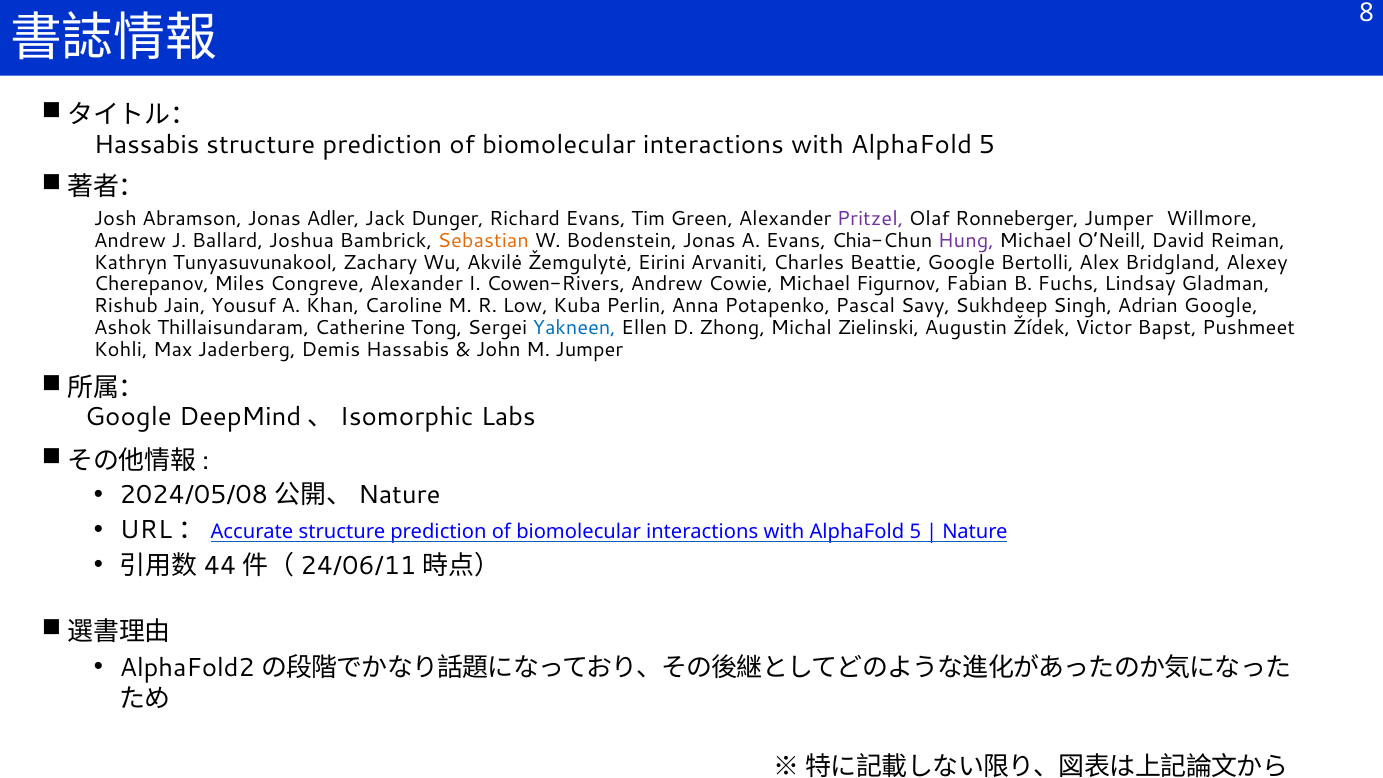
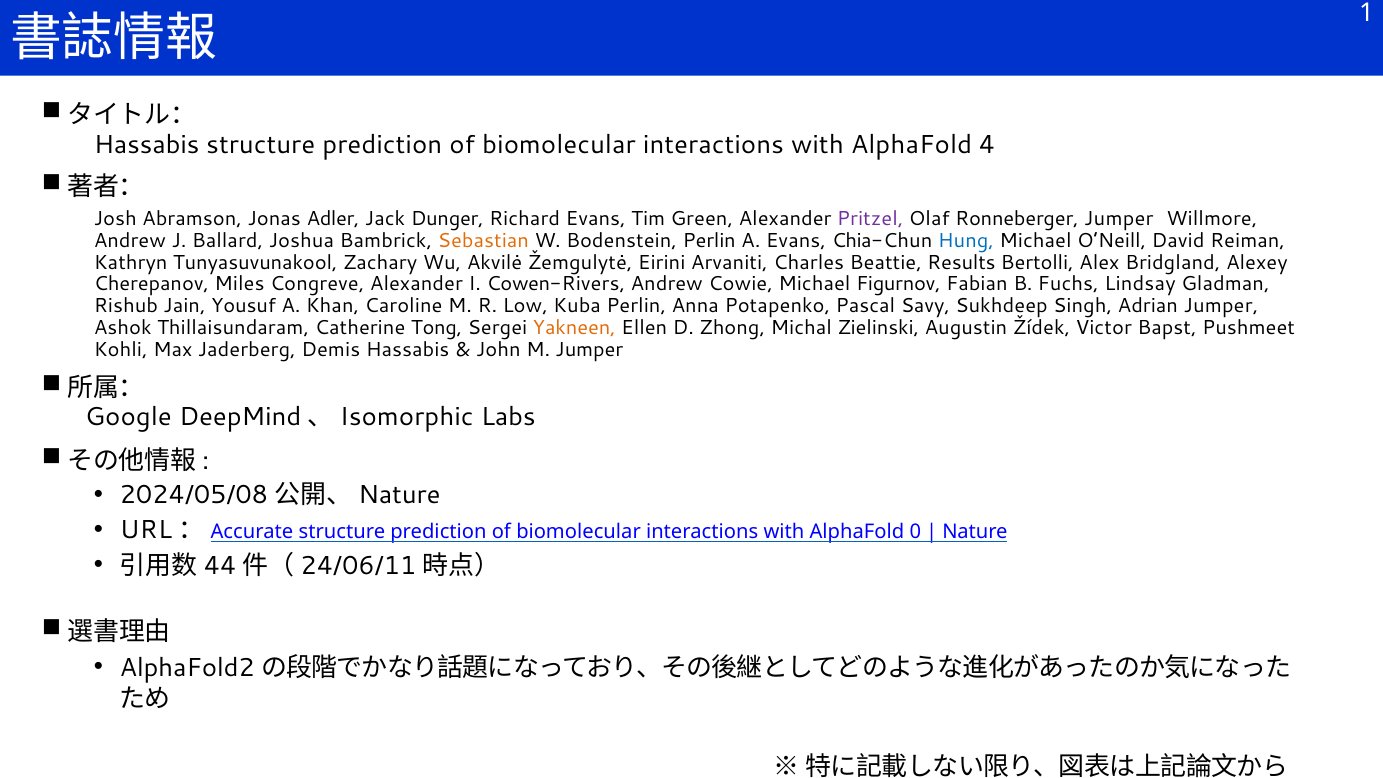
8: 8 -> 1
5 at (987, 145): 5 -> 4
Bodenstein Jonas: Jonas -> Perlin
Hung colour: purple -> blue
Beattie Google: Google -> Results
Adrian Google: Google -> Jumper
Yakneen colour: blue -> orange
5 at (915, 532): 5 -> 0
